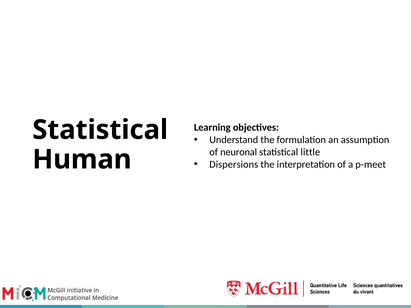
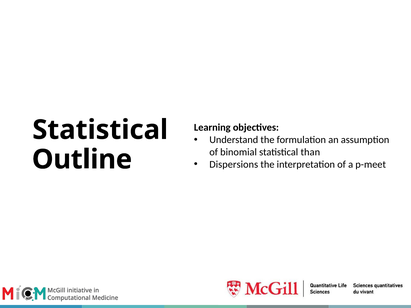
neuronal: neuronal -> binomial
little: little -> than
Human: Human -> Outline
